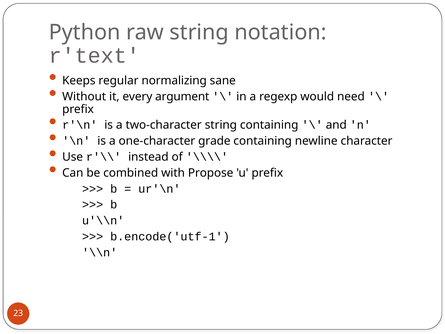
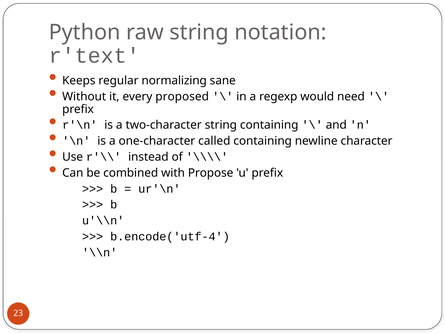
argument: argument -> proposed
grade: grade -> called
b.encode('utf-1: b.encode('utf-1 -> b.encode('utf-4
